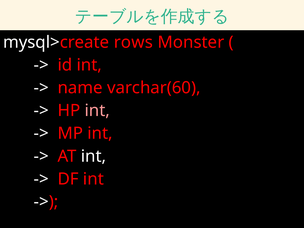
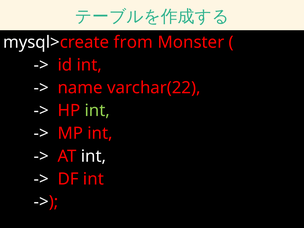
rows: rows -> from
varchar(60: varchar(60 -> varchar(22
int at (97, 111) colour: pink -> light green
